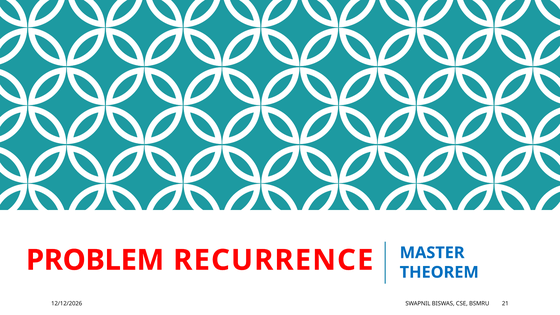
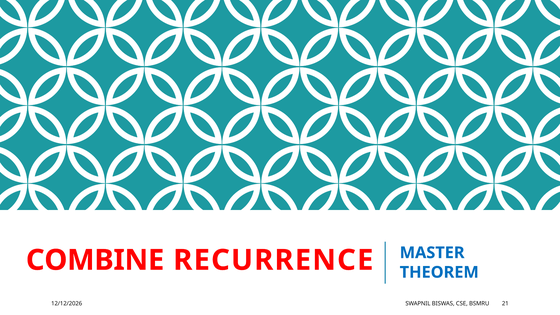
PROBLEM: PROBLEM -> COMBINE
